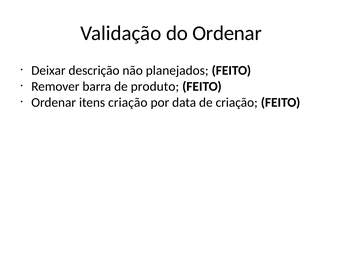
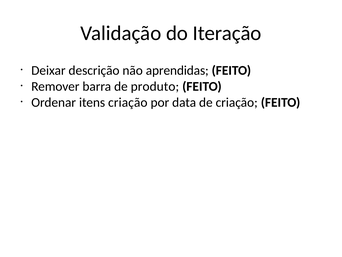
do Ordenar: Ordenar -> Iteração
planejados: planejados -> aprendidas
